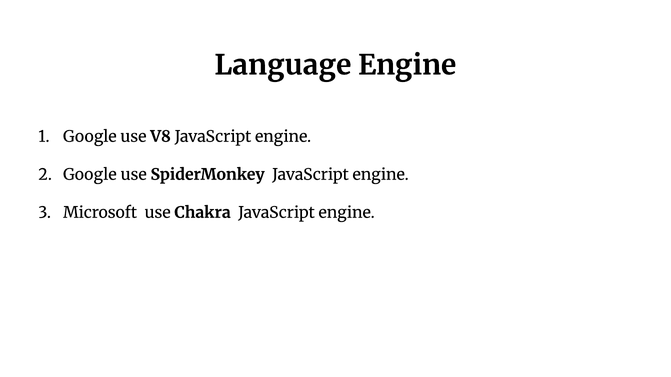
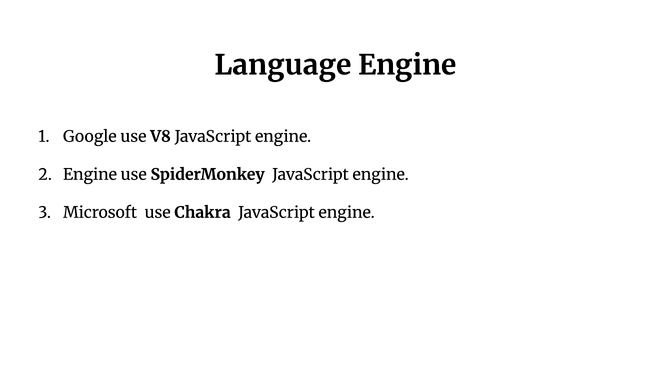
Google at (90, 175): Google -> Engine
